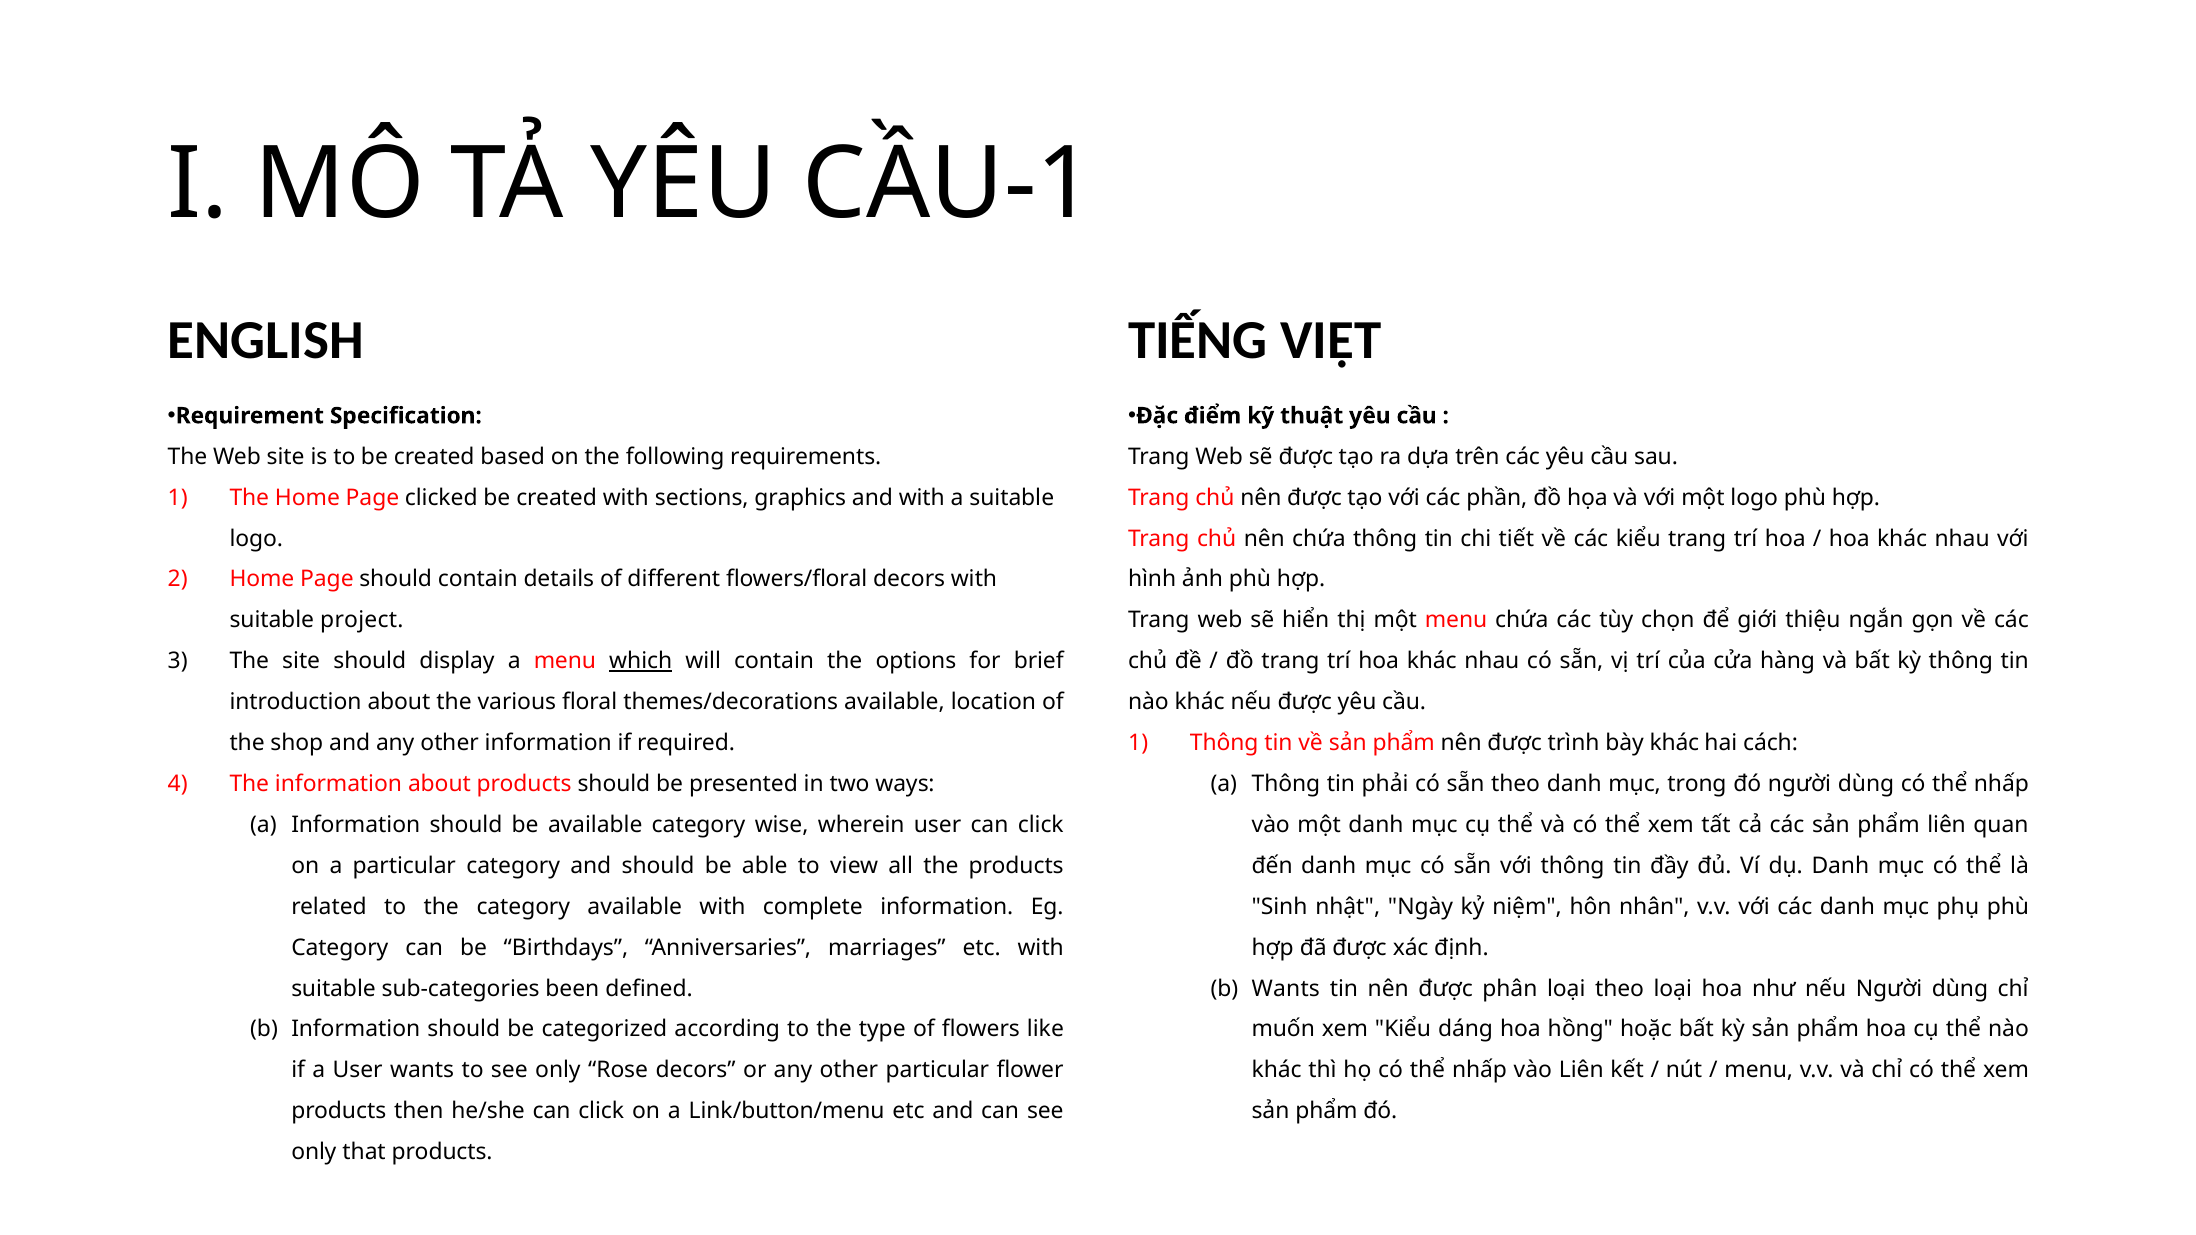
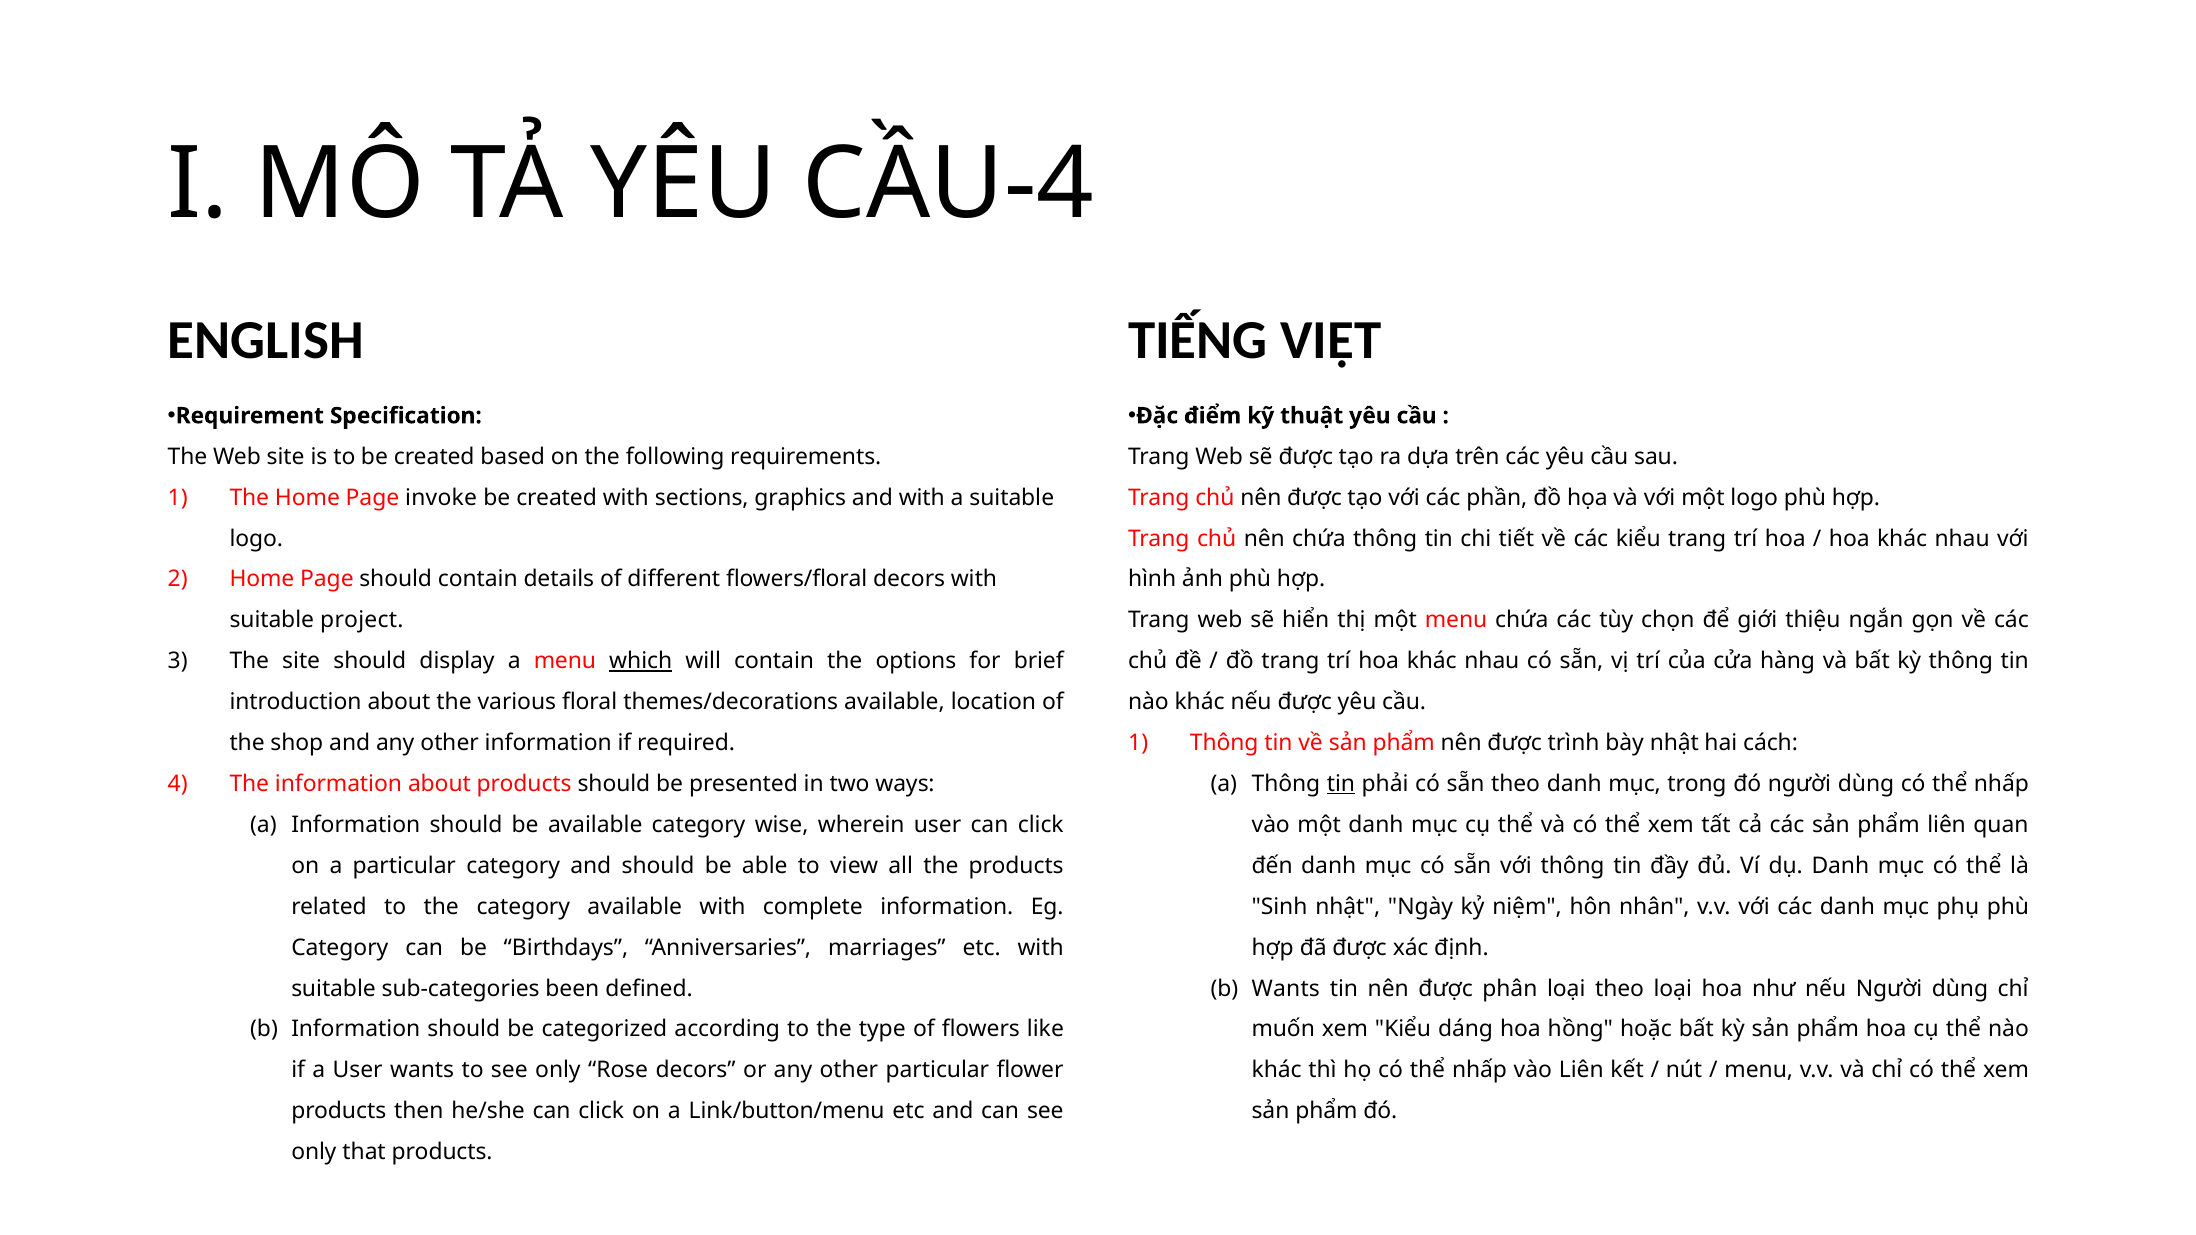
CẦU-1: CẦU-1 -> CẦU-4
clicked: clicked -> invoke
bày khác: khác -> nhật
tin at (1341, 784) underline: none -> present
